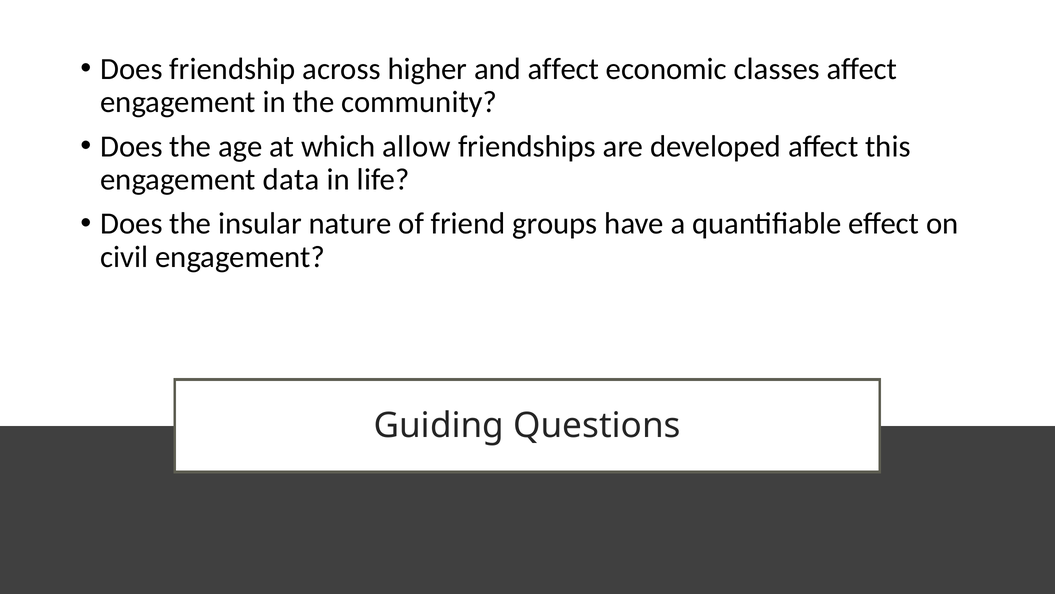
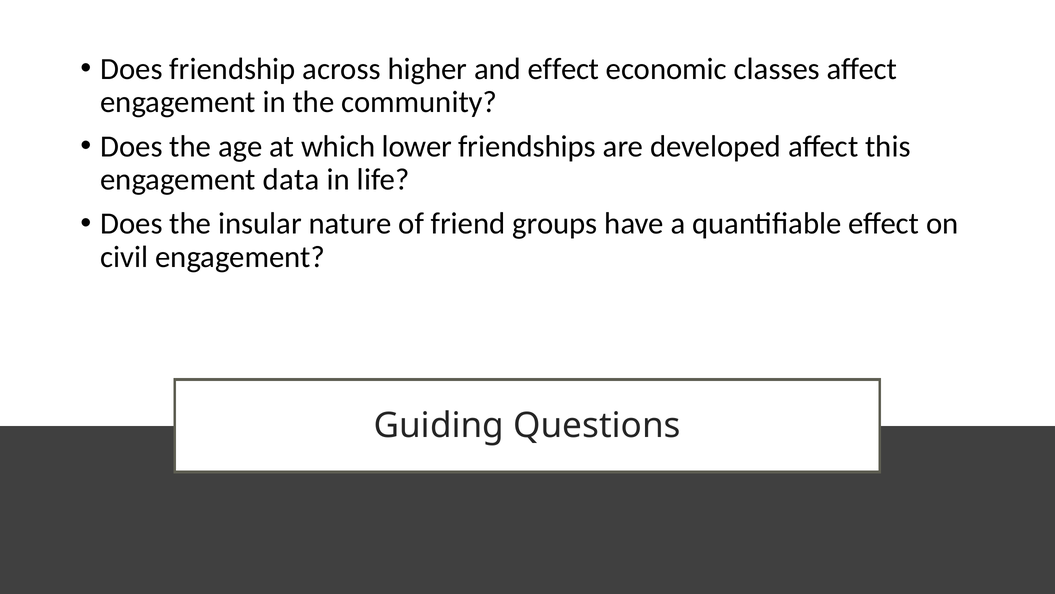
and affect: affect -> effect
allow: allow -> lower
